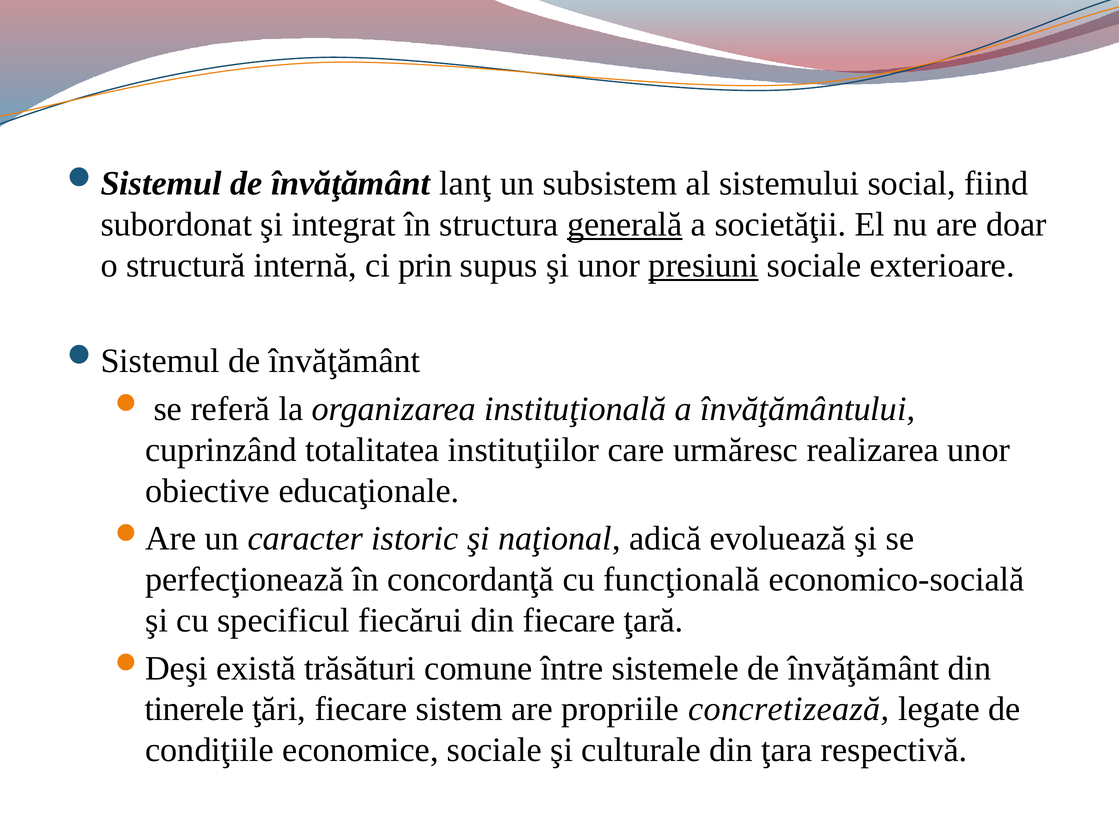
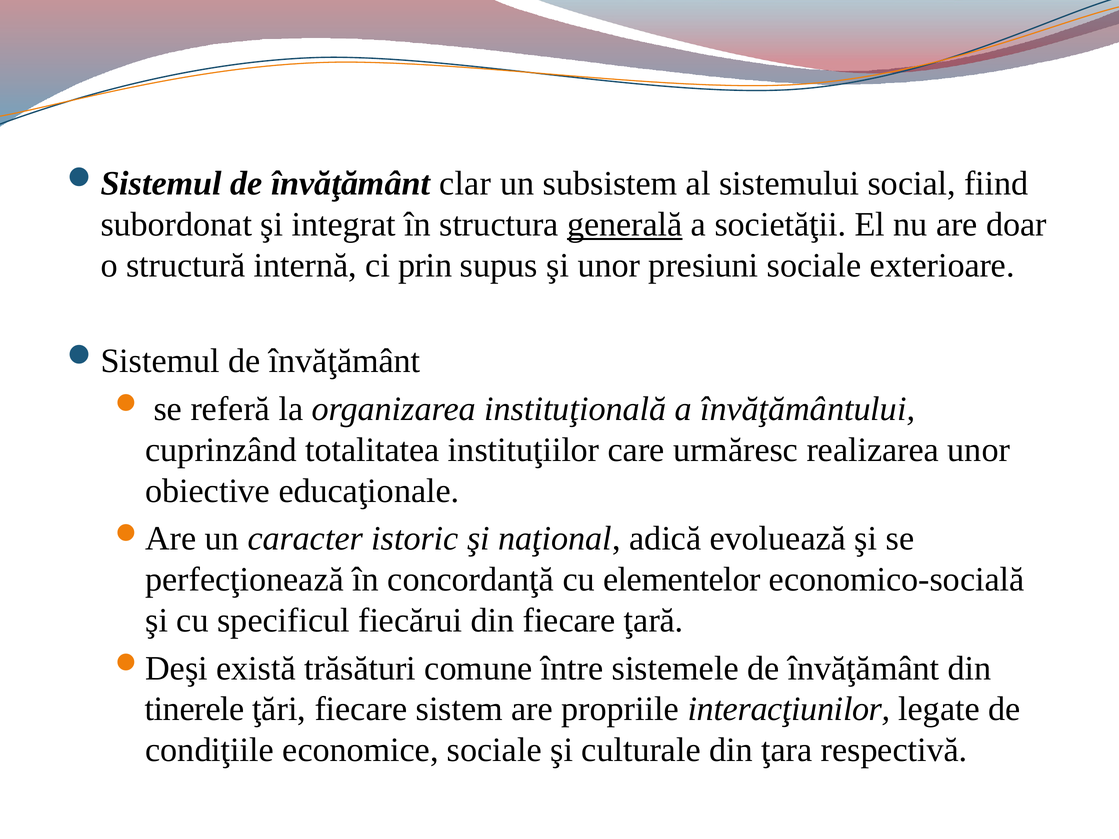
lanţ: lanţ -> clar
presiuni underline: present -> none
funcţională: funcţională -> elementelor
concretizează: concretizează -> interacţiunilor
